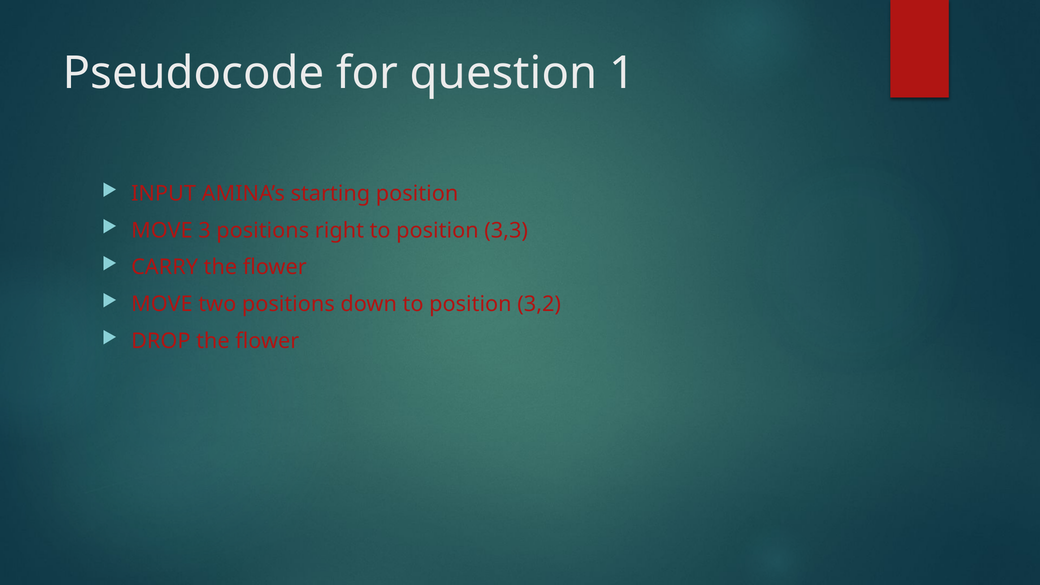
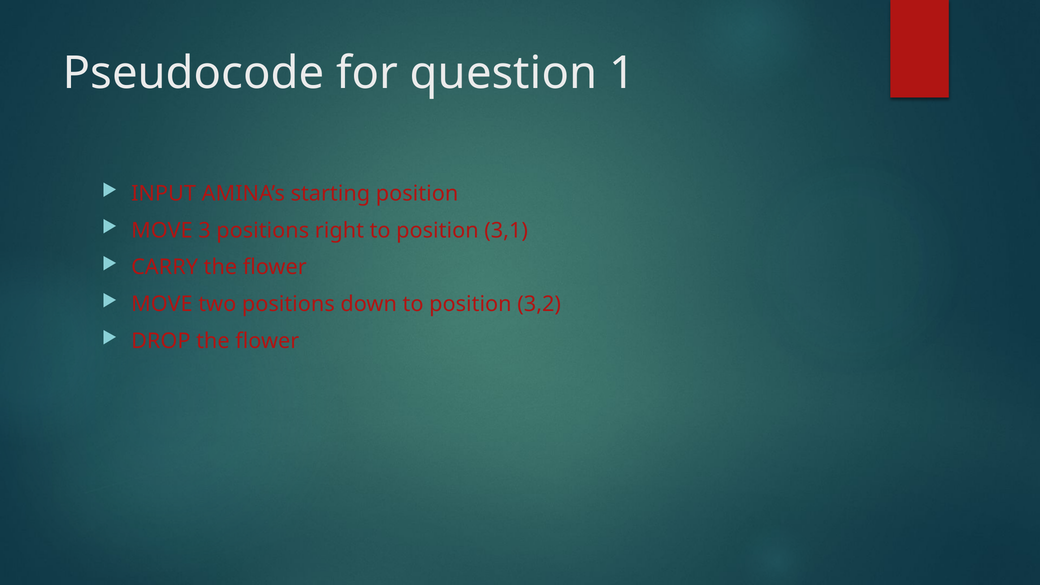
3,3: 3,3 -> 3,1
